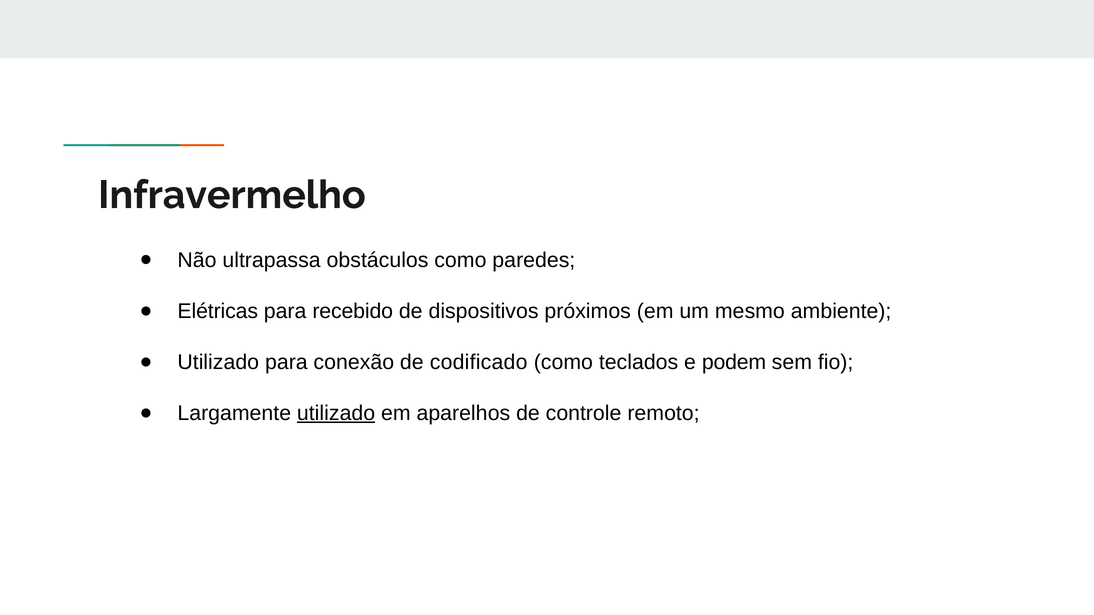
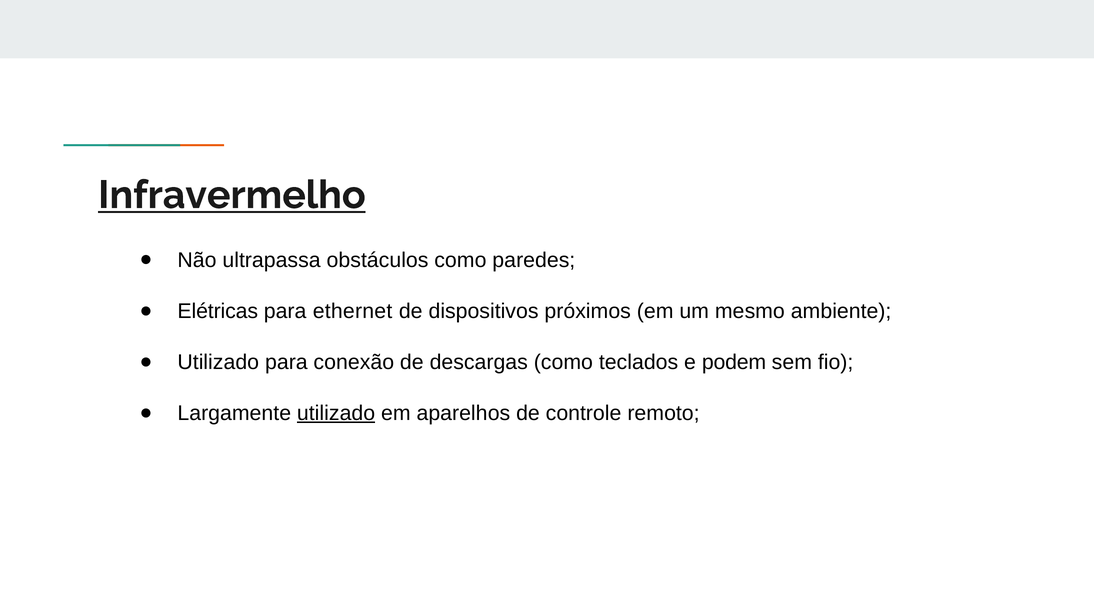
Infravermelho underline: none -> present
recebido: recebido -> ethernet
codificado: codificado -> descargas
